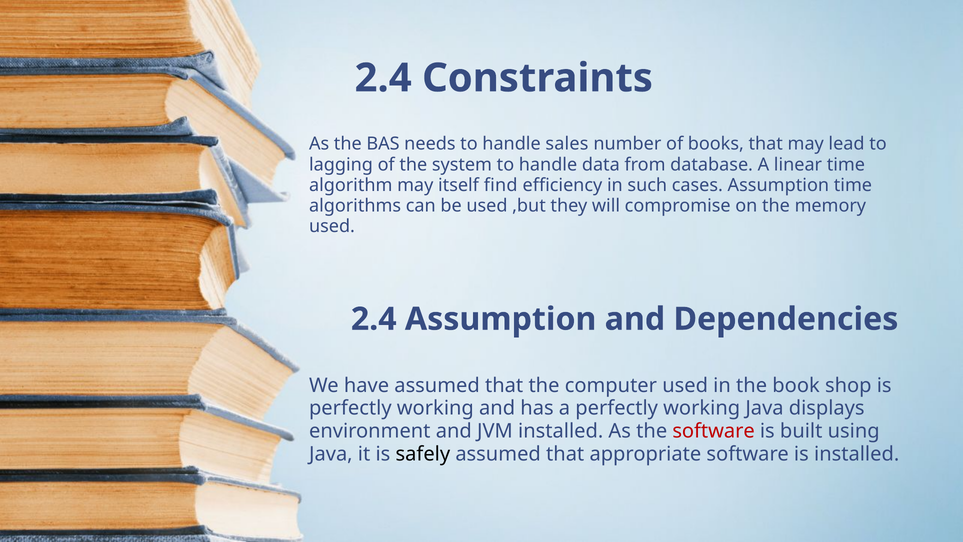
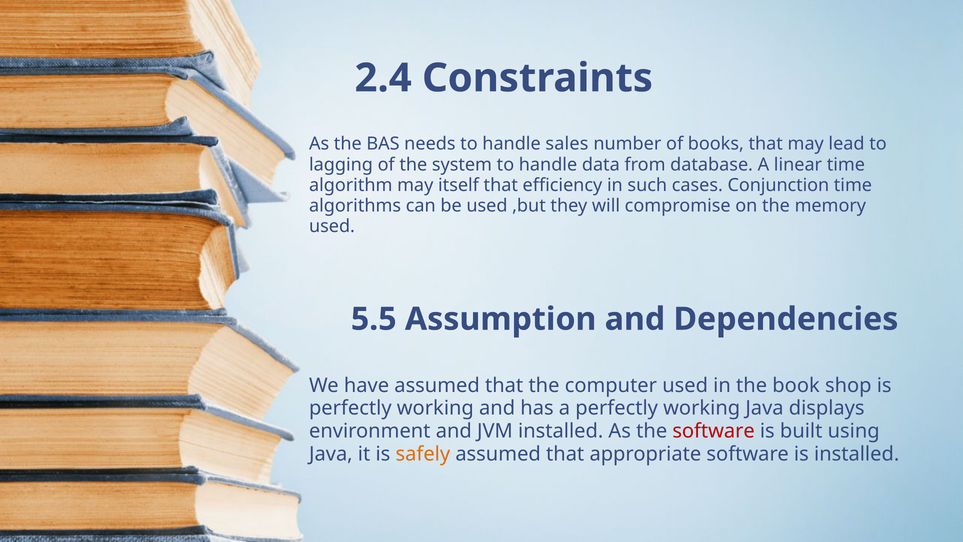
itself find: find -> that
cases Assumption: Assumption -> Conjunction
2.4 at (374, 319): 2.4 -> 5.5
safely colour: black -> orange
